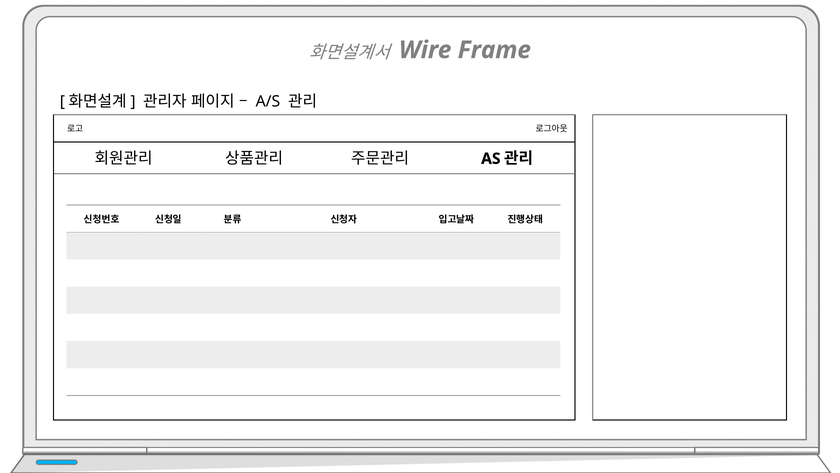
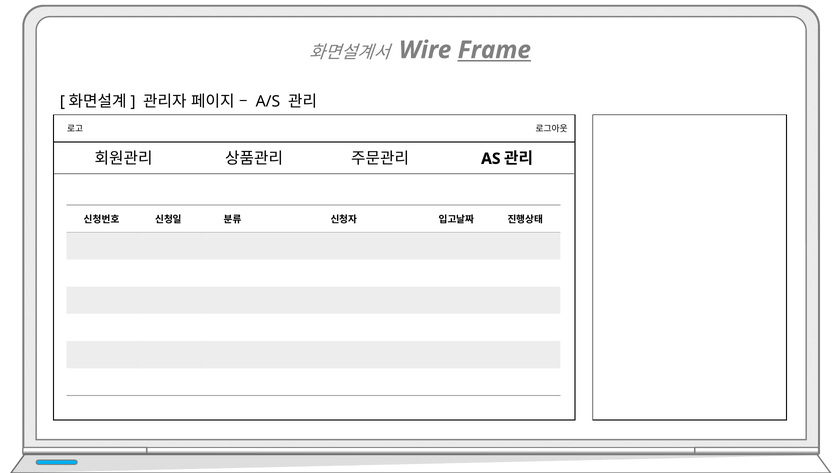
Frame underline: none -> present
